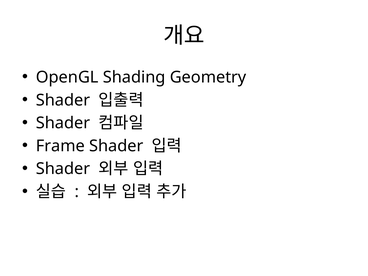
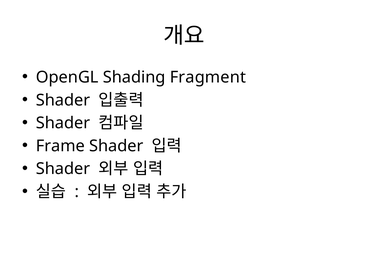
Geometry: Geometry -> Fragment
